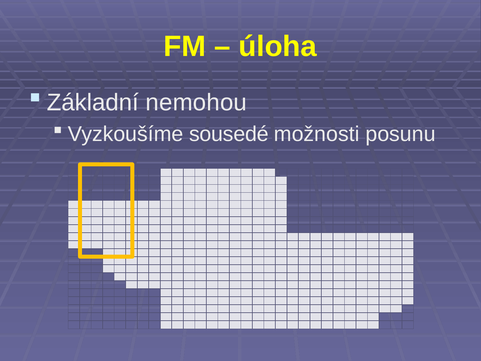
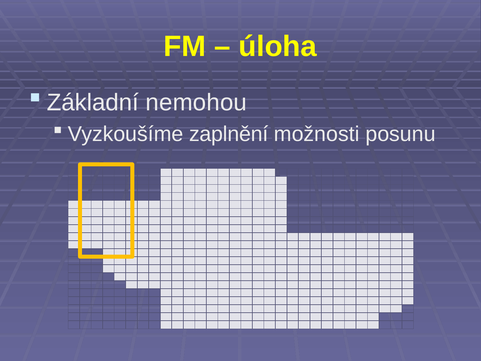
sousedé: sousedé -> zaplnění
